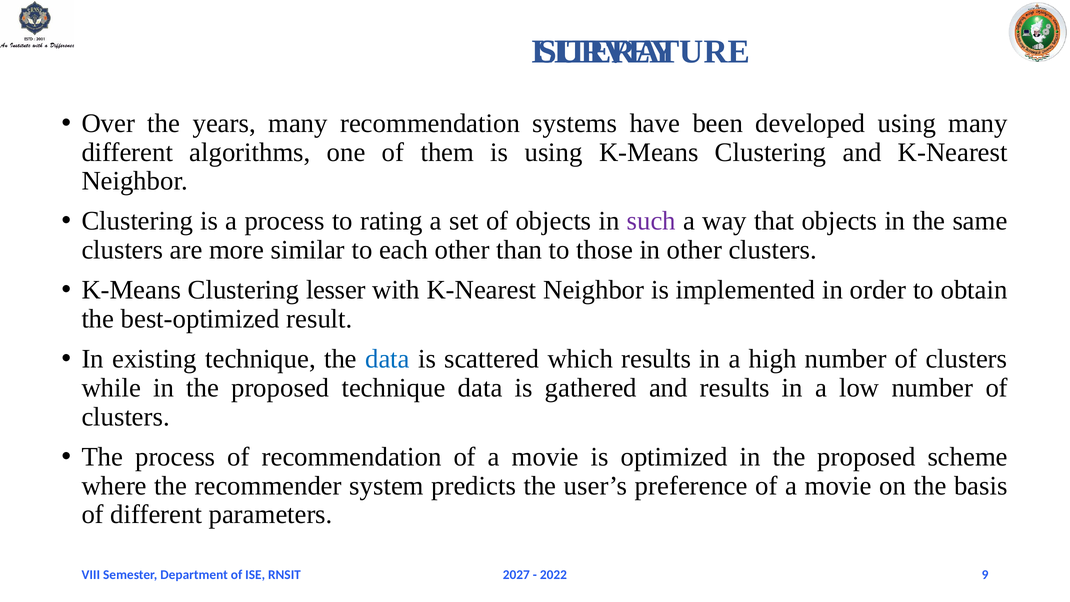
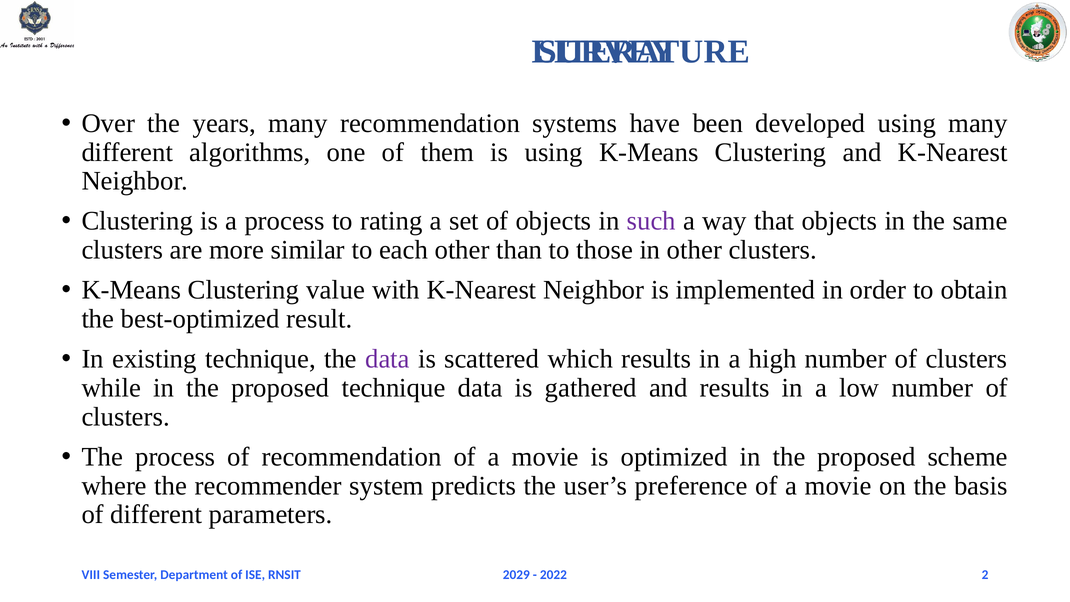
lesser: lesser -> value
data at (387, 359) colour: blue -> purple
2027: 2027 -> 2029
9: 9 -> 2
